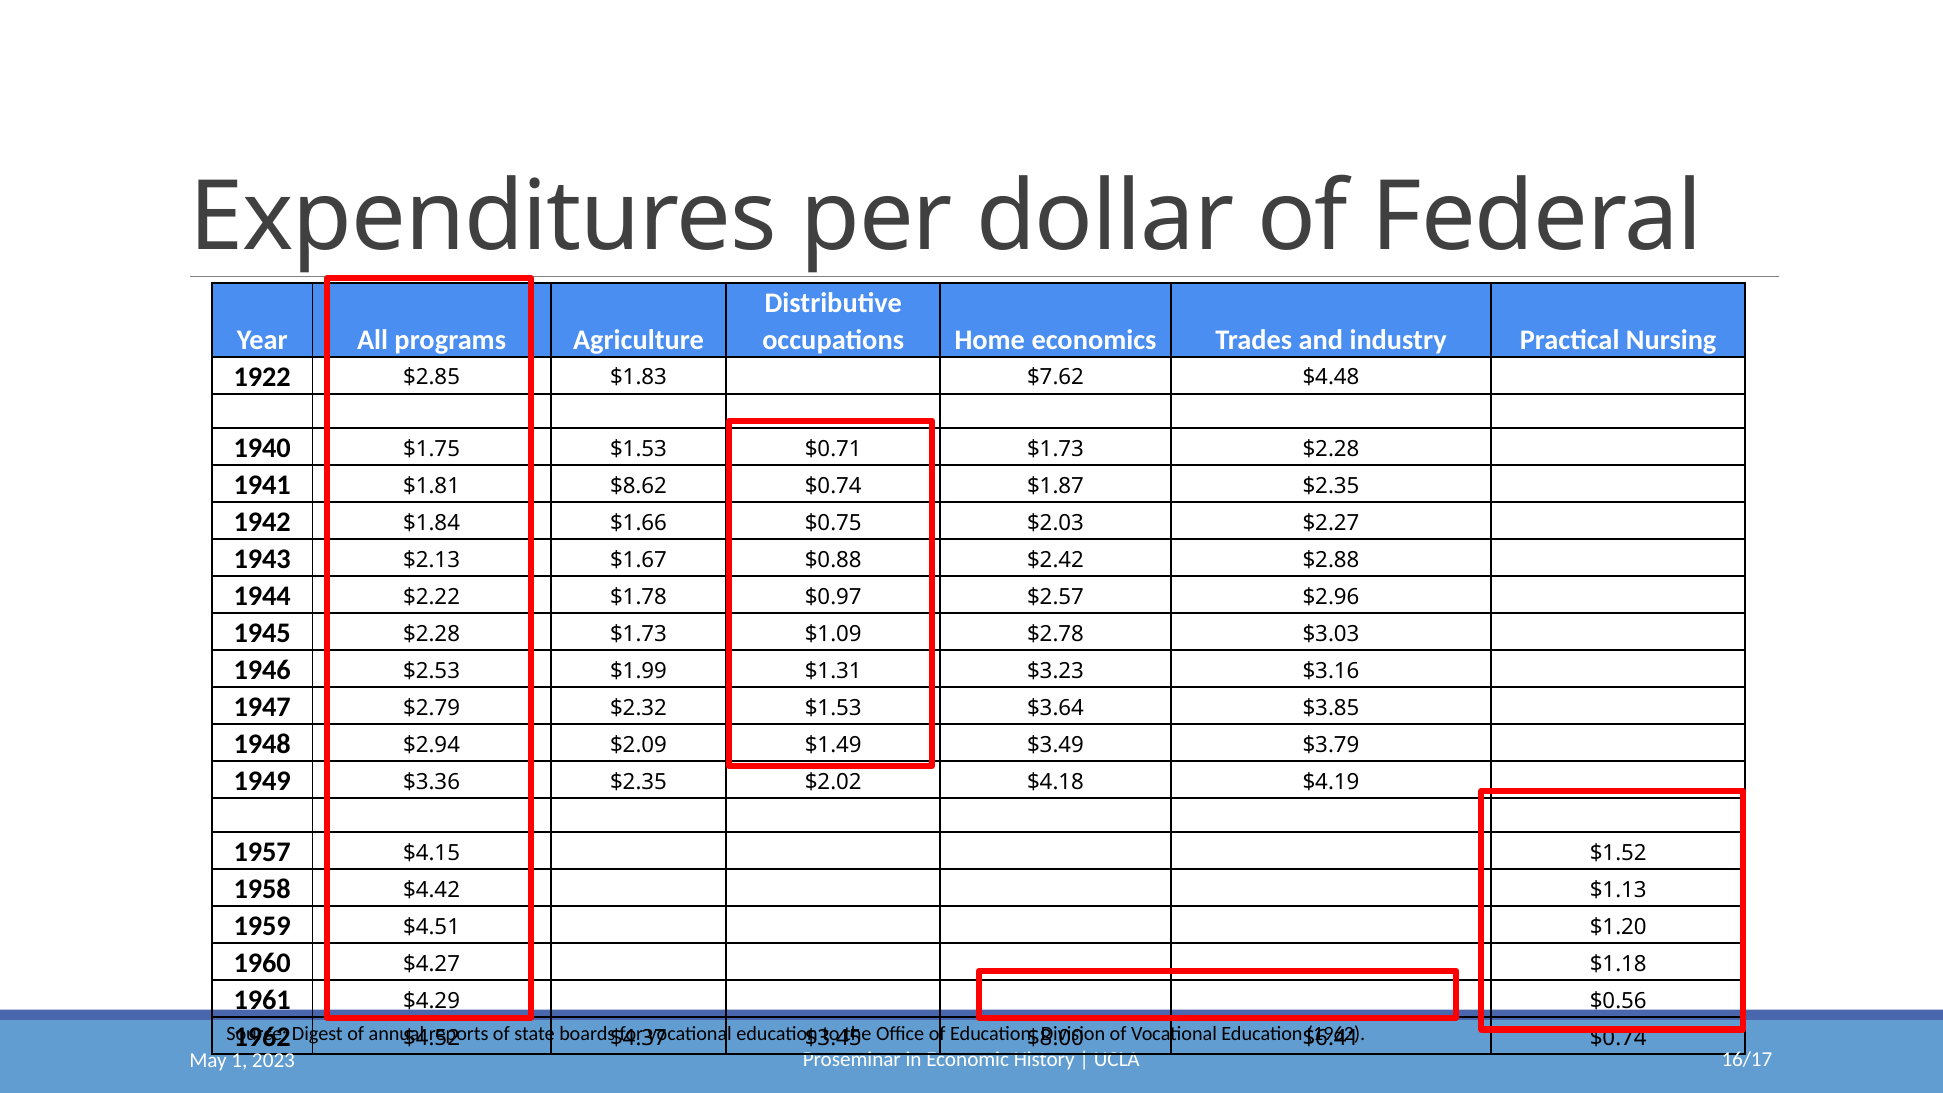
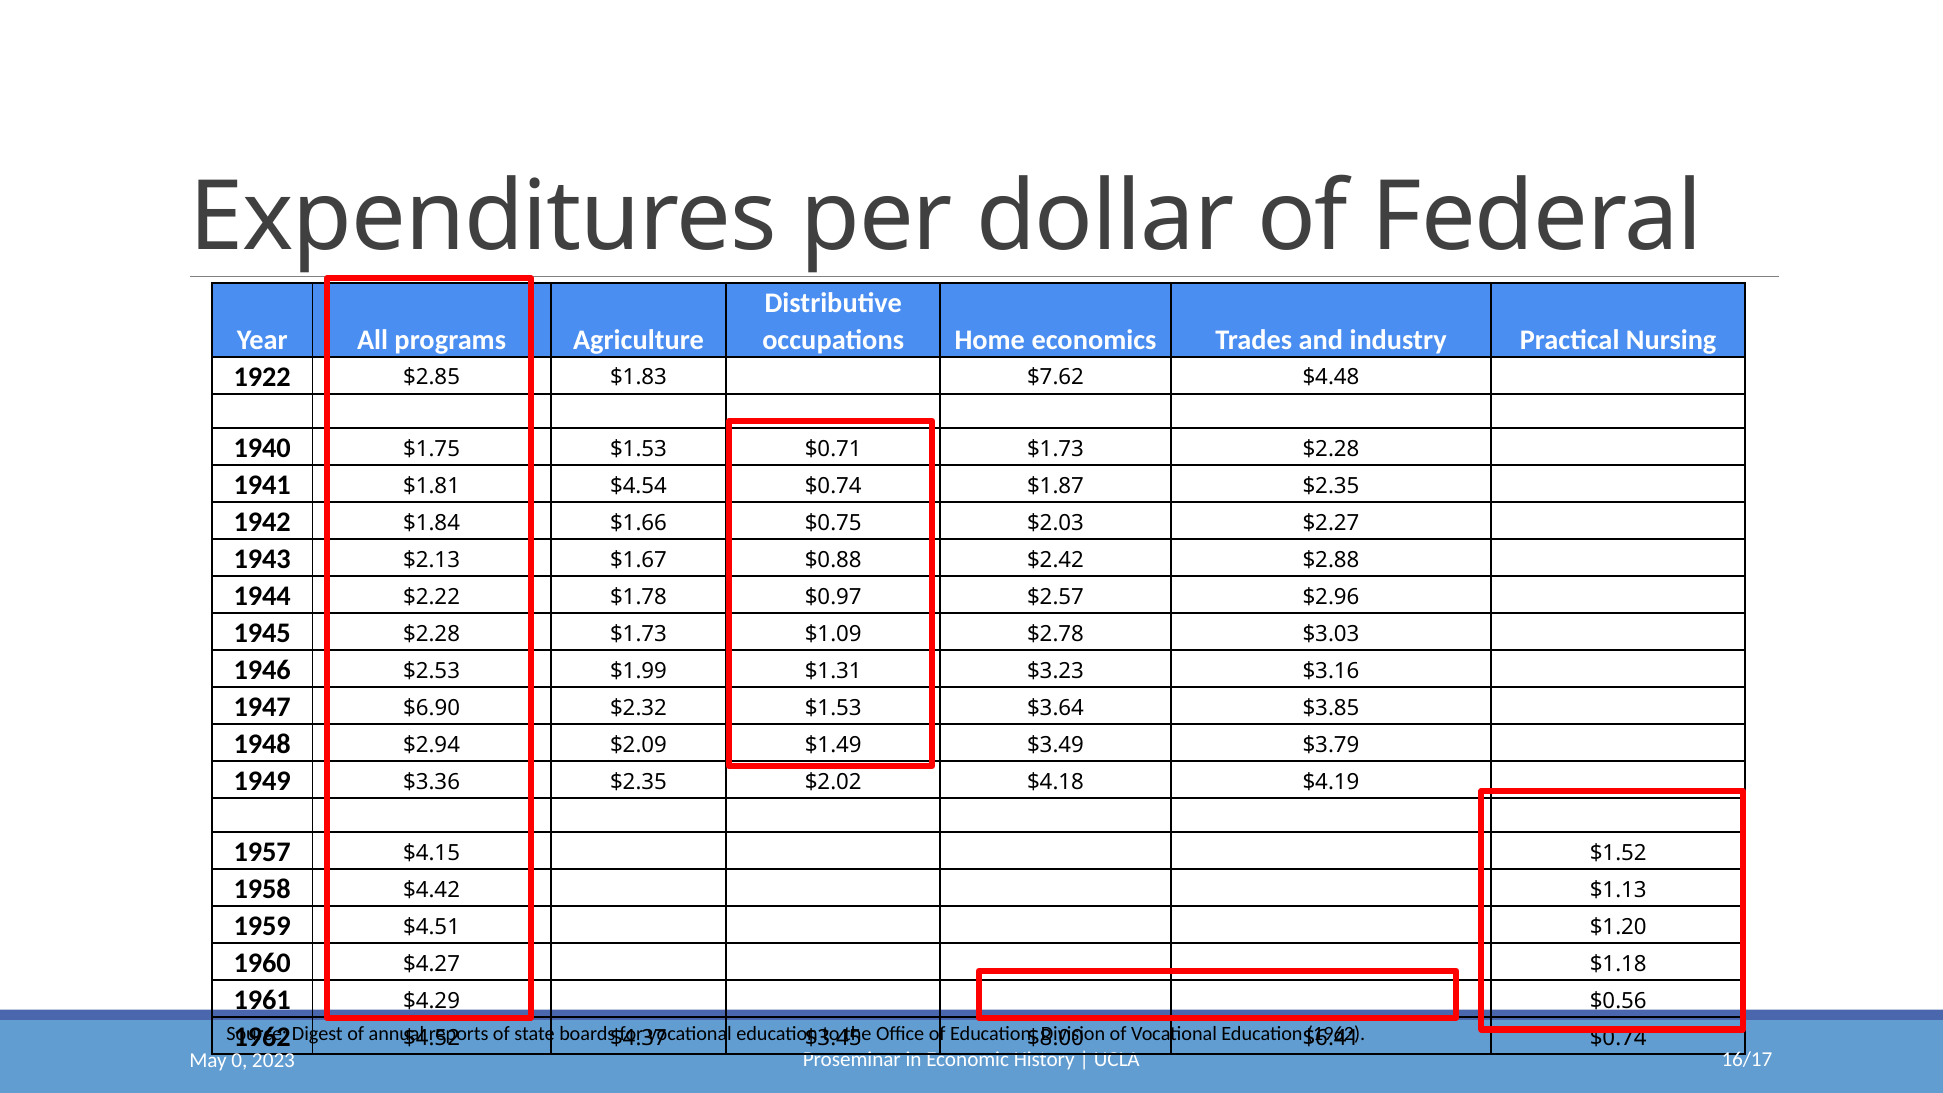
$8.62: $8.62 -> $4.54
$2.79: $2.79 -> $6.90
1: 1 -> 0
